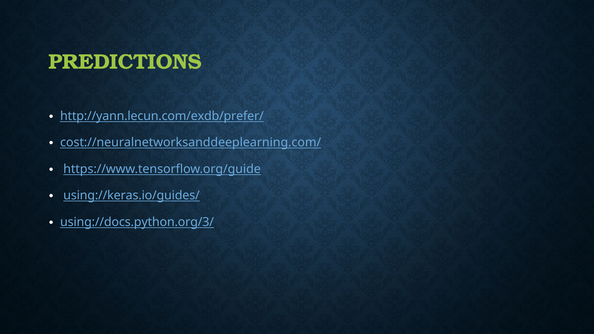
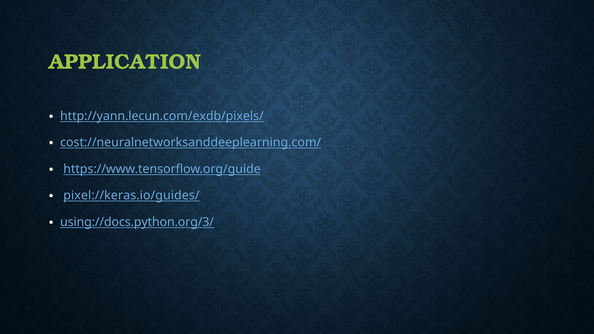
PREDICTIONS: PREDICTIONS -> APPLICATION
http://yann.lecun.com/exdb/prefer/: http://yann.lecun.com/exdb/prefer/ -> http://yann.lecun.com/exdb/pixels/
using://keras.io/guides/: using://keras.io/guides/ -> pixel://keras.io/guides/
